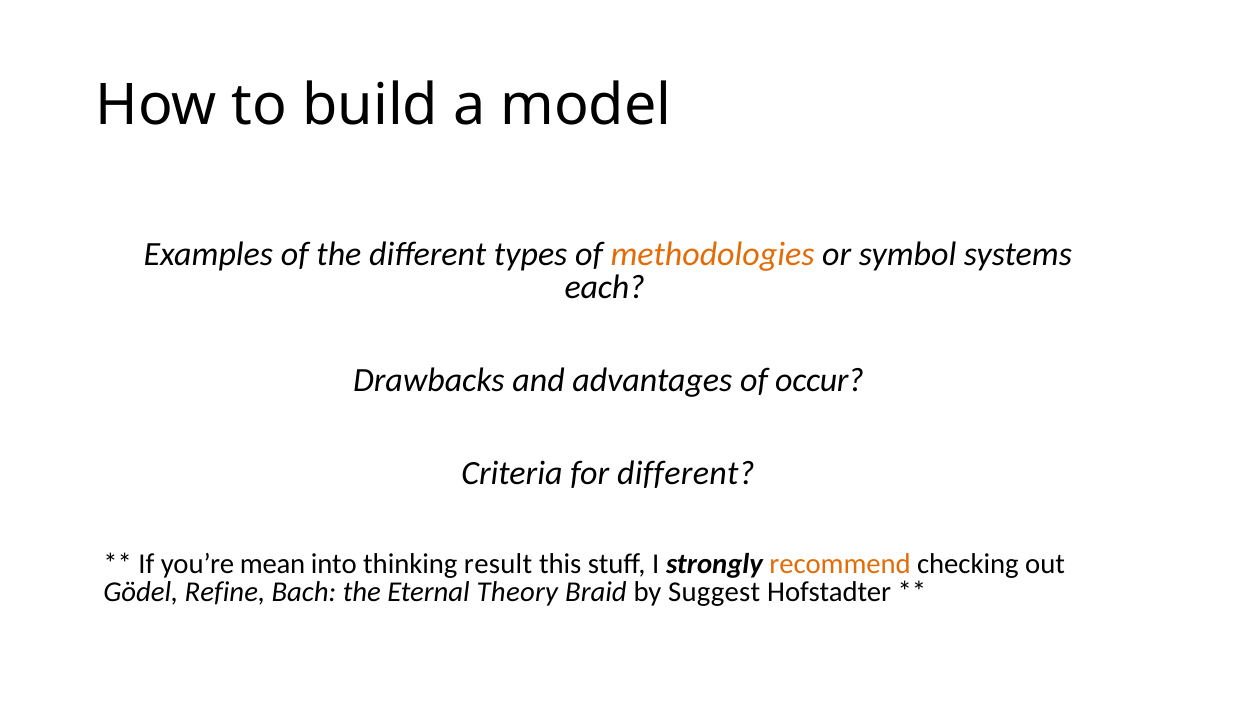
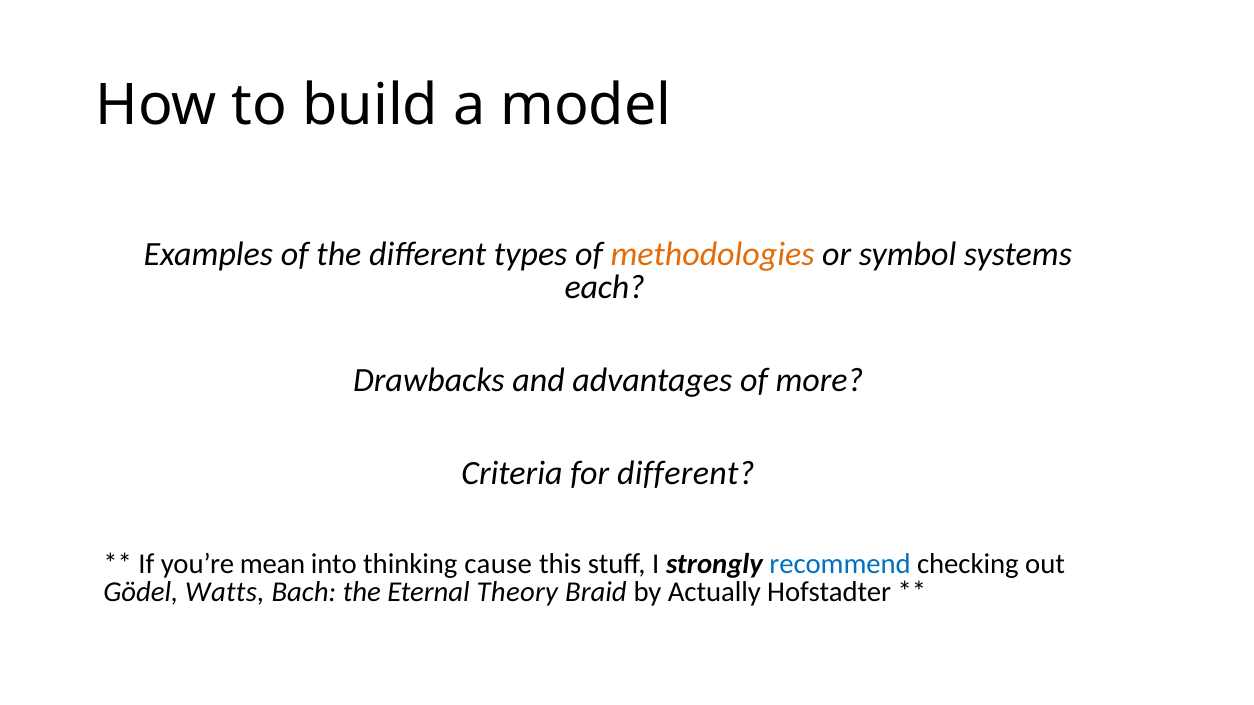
occur: occur -> more
result: result -> cause
recommend colour: orange -> blue
Refine: Refine -> Watts
Suggest: Suggest -> Actually
